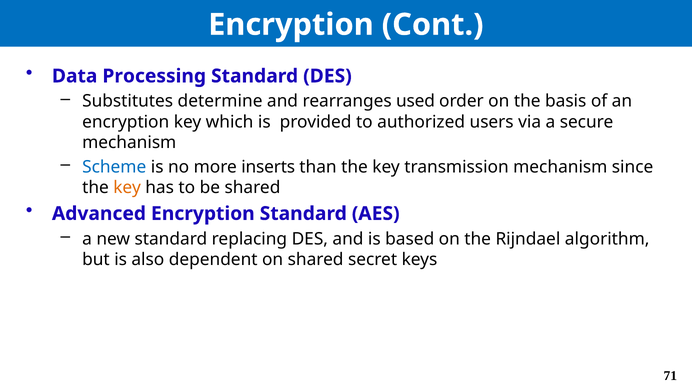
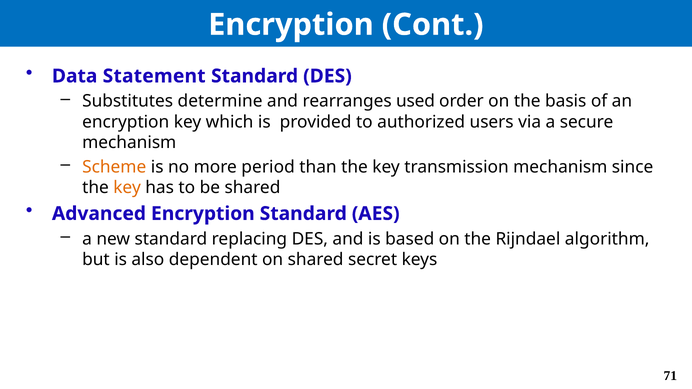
Processing: Processing -> Statement
Scheme colour: blue -> orange
inserts: inserts -> period
